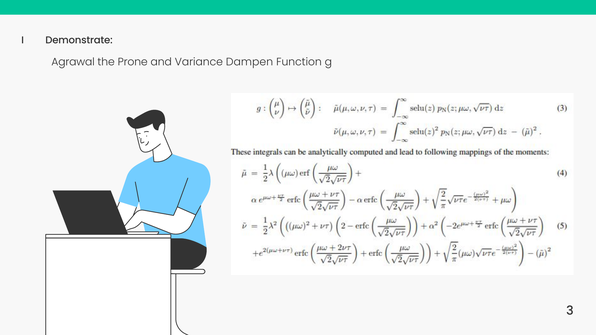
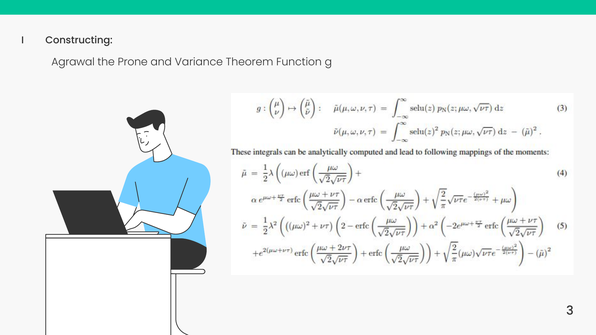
Demonstrate: Demonstrate -> Constructing
Dampen: Dampen -> Theorem
